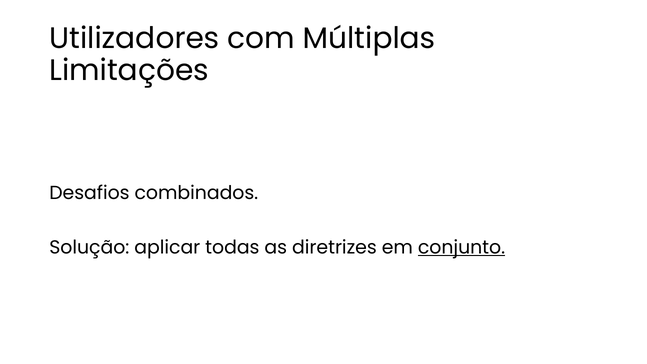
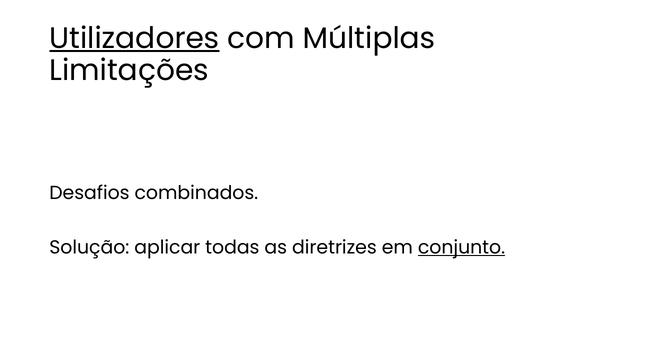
Utilizadores underline: none -> present
